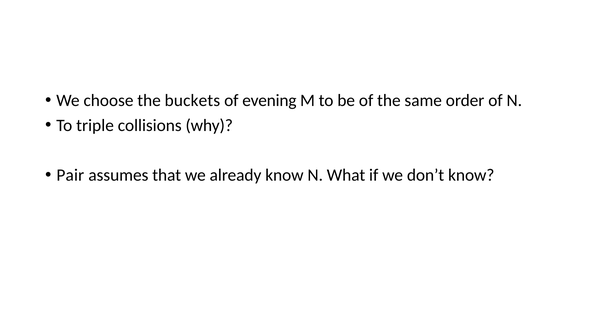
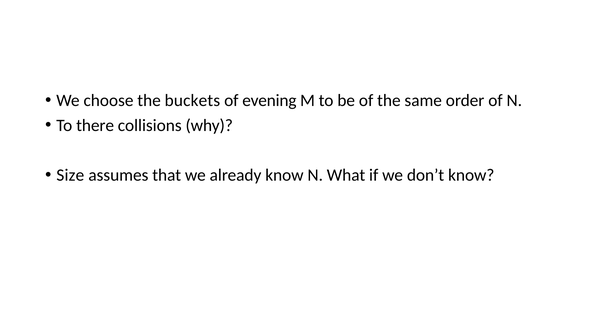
triple: triple -> there
Pair: Pair -> Size
